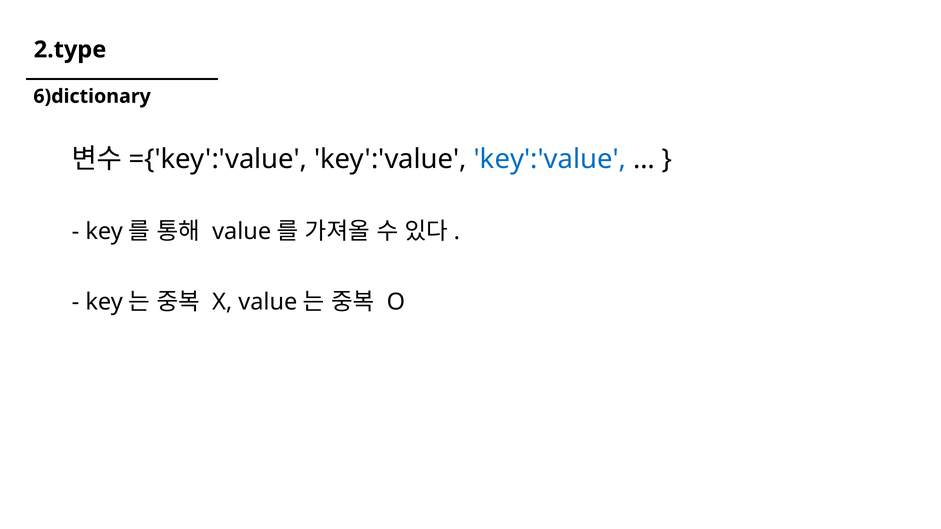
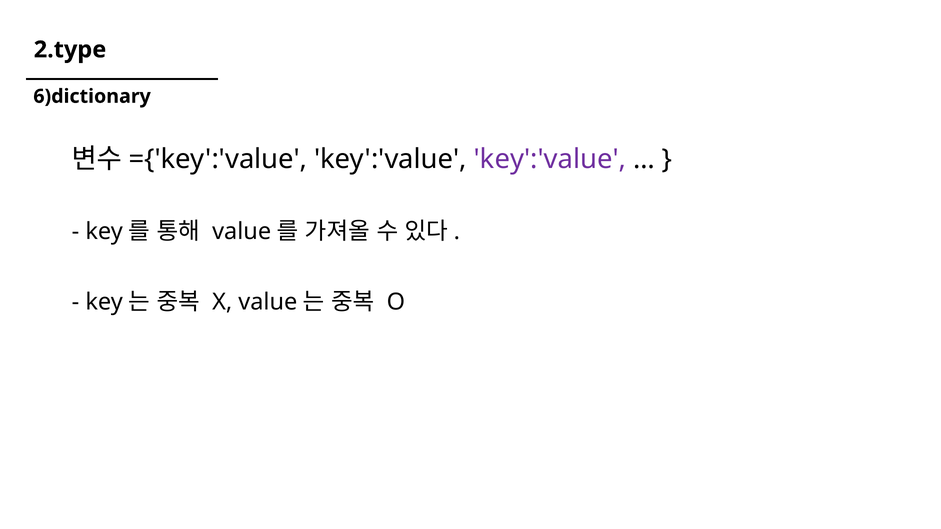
key':'value at (550, 159) colour: blue -> purple
